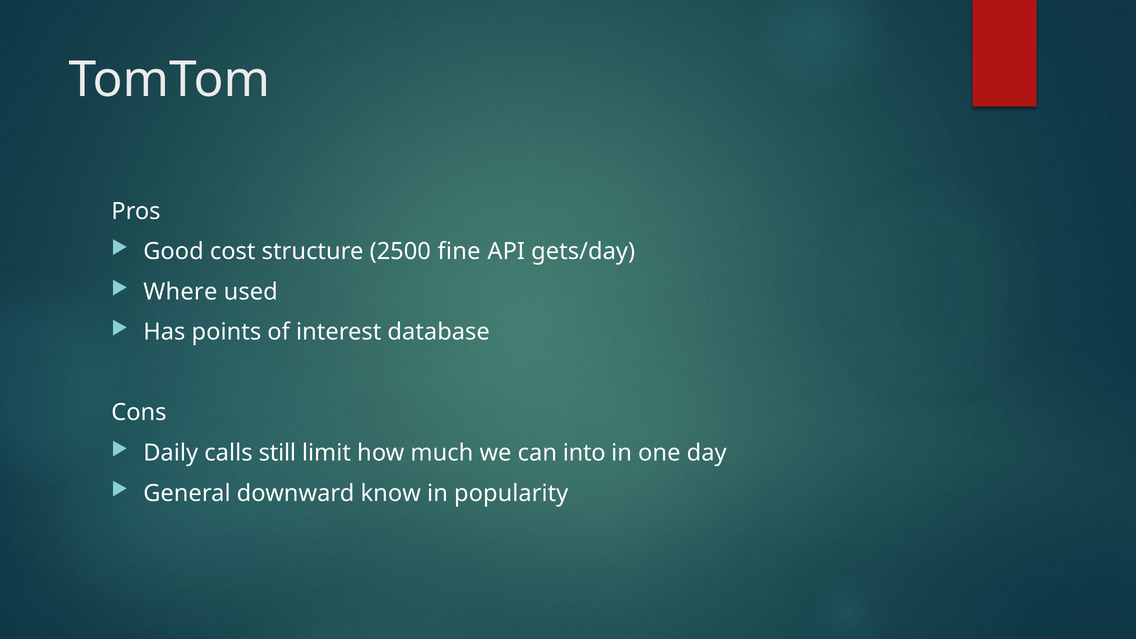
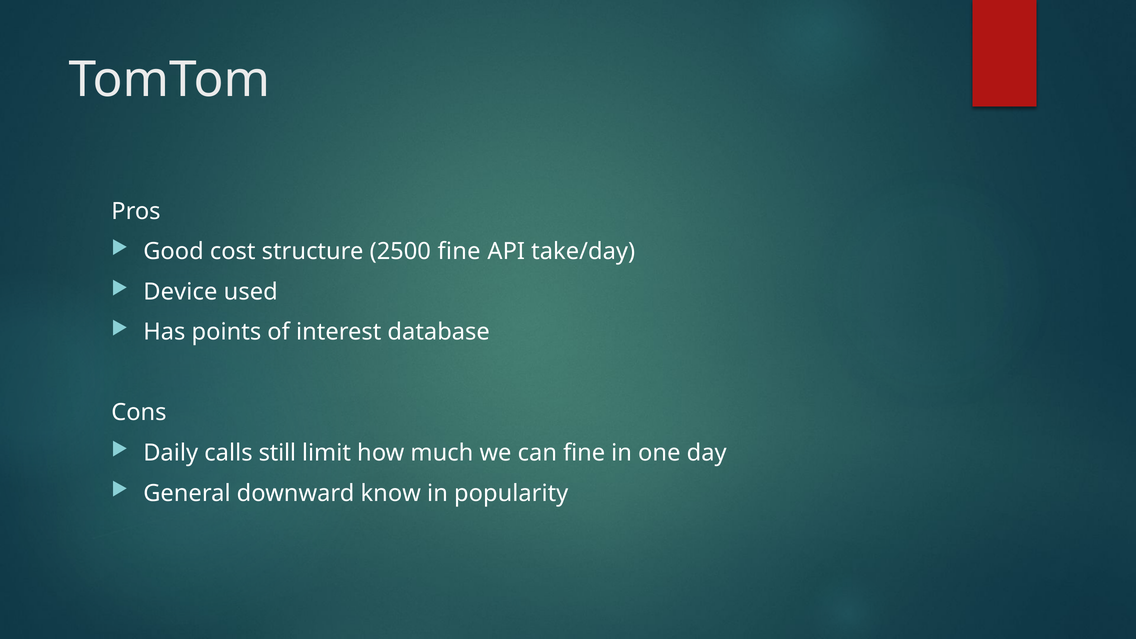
gets/day: gets/day -> take/day
Where: Where -> Device
can into: into -> fine
